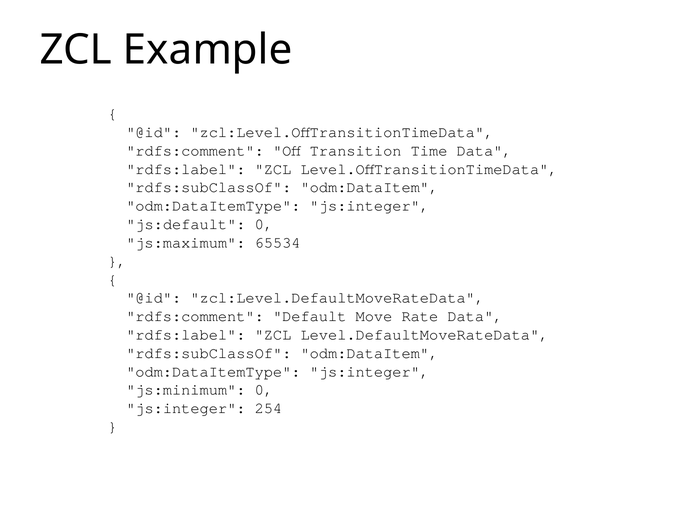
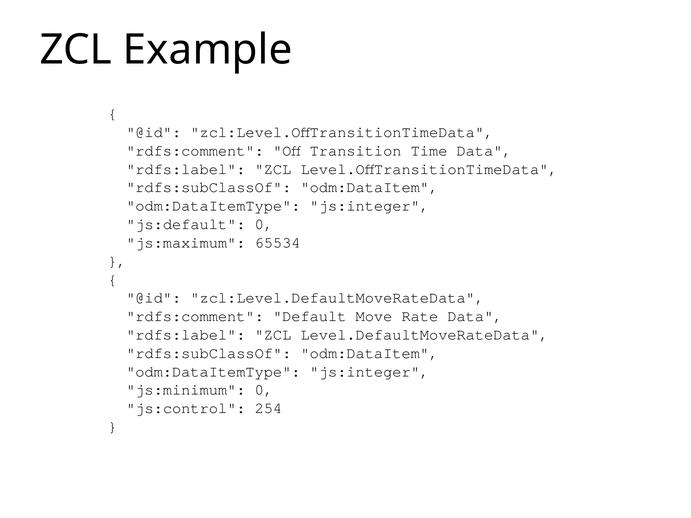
js:integer at (186, 409): js:integer -> js:control
